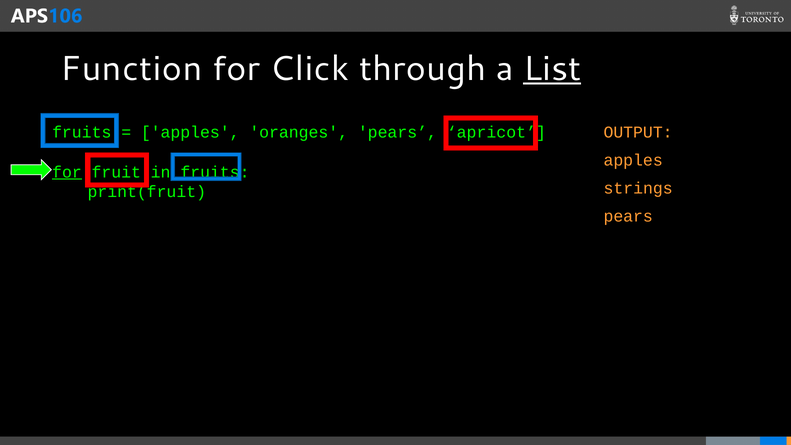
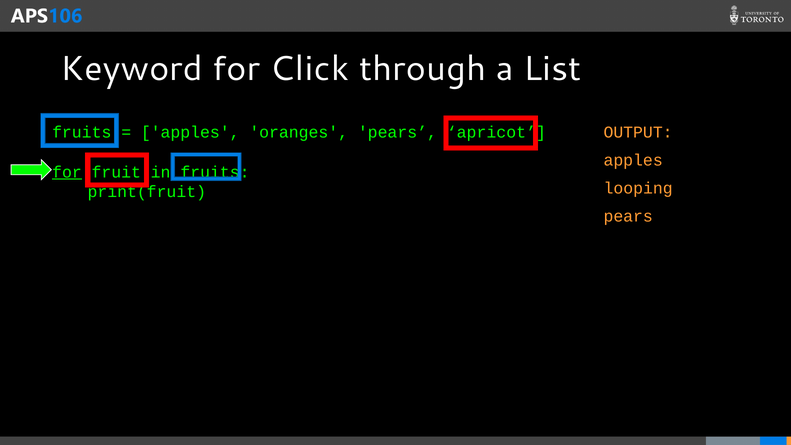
Function: Function -> Keyword
List underline: present -> none
strings: strings -> looping
